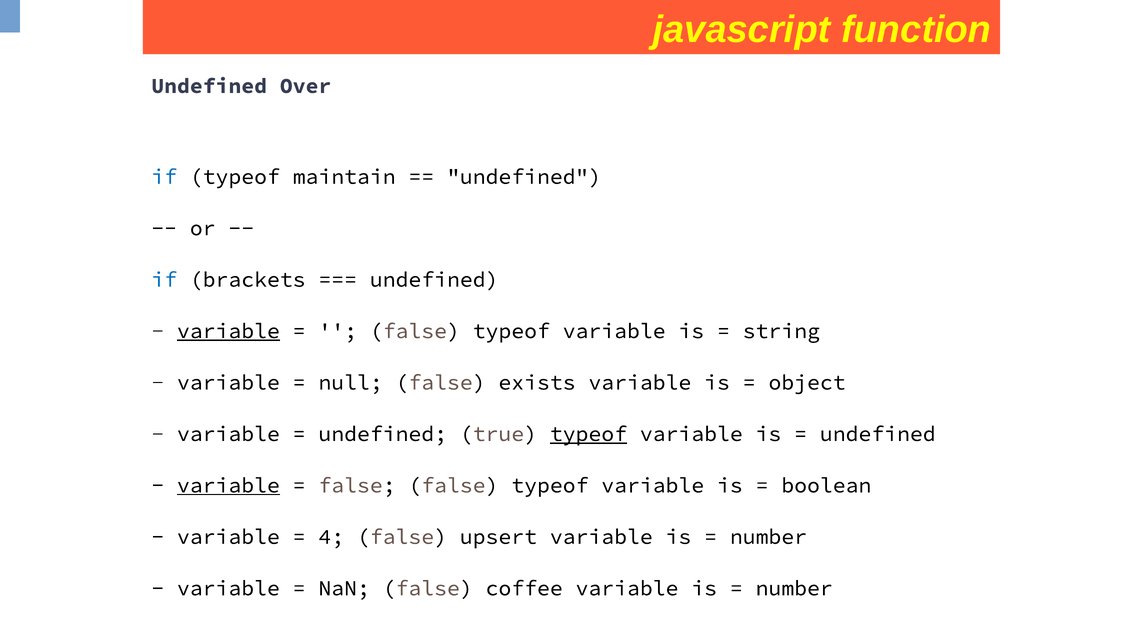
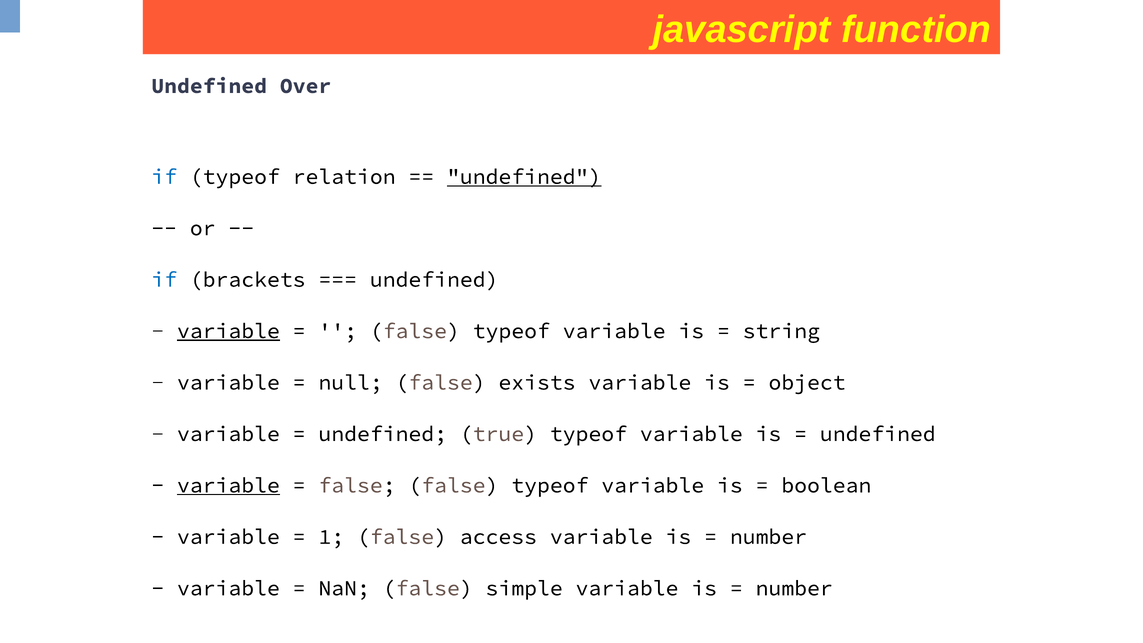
maintain: maintain -> relation
undefined at (524, 177) underline: none -> present
typeof at (588, 434) underline: present -> none
4: 4 -> 1
upsert: upsert -> access
coffee: coffee -> simple
